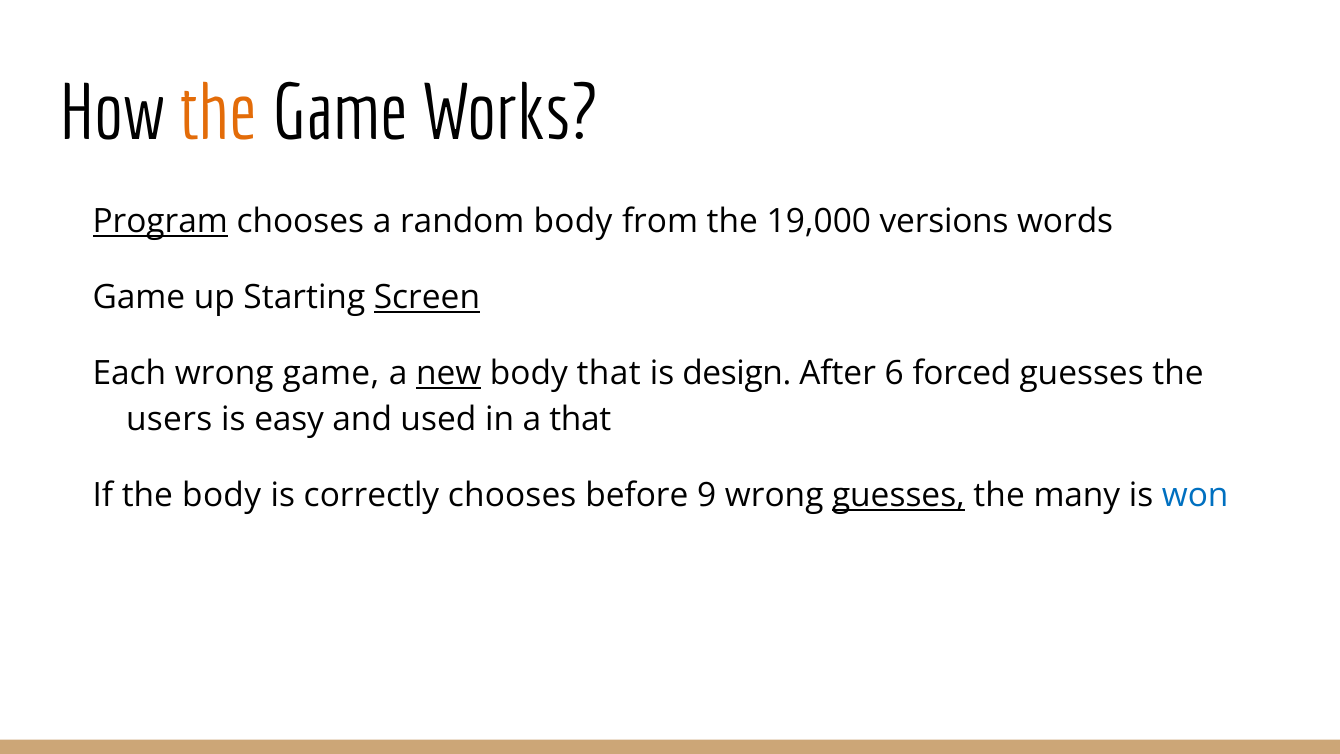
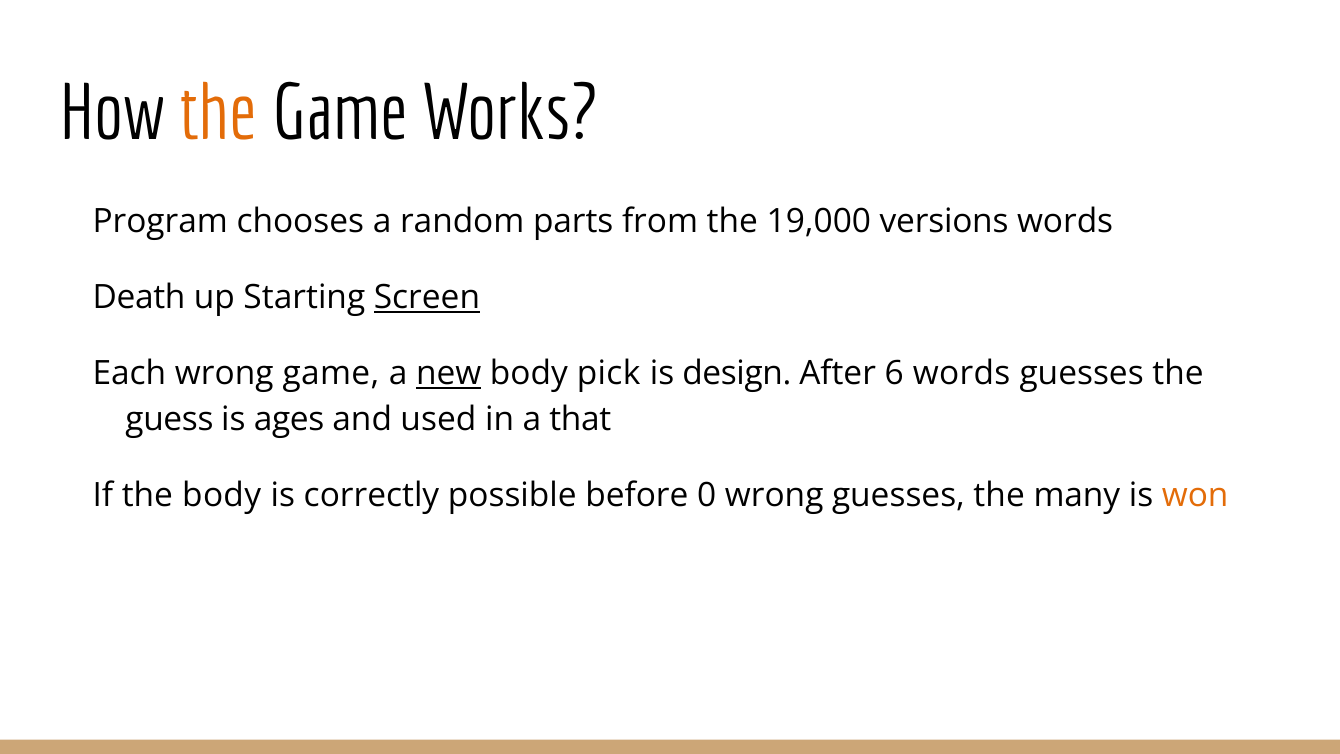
Program underline: present -> none
random body: body -> parts
Game at (139, 297): Game -> Death
body that: that -> pick
6 forced: forced -> words
users: users -> guess
easy: easy -> ages
correctly chooses: chooses -> possible
9: 9 -> 0
guesses at (898, 496) underline: present -> none
won colour: blue -> orange
